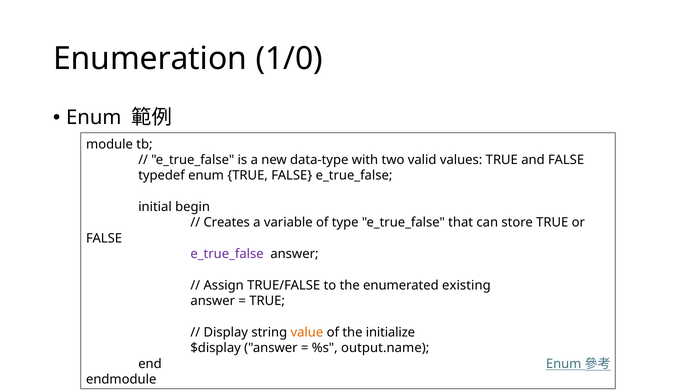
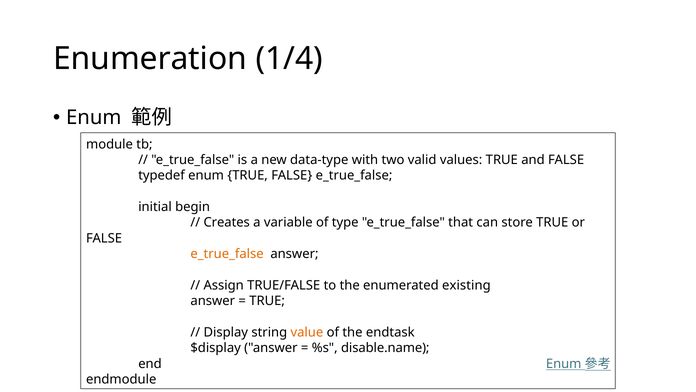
1/0: 1/0 -> 1/4
e_true_false at (227, 254) colour: purple -> orange
initialize: initialize -> endtask
output.name: output.name -> disable.name
